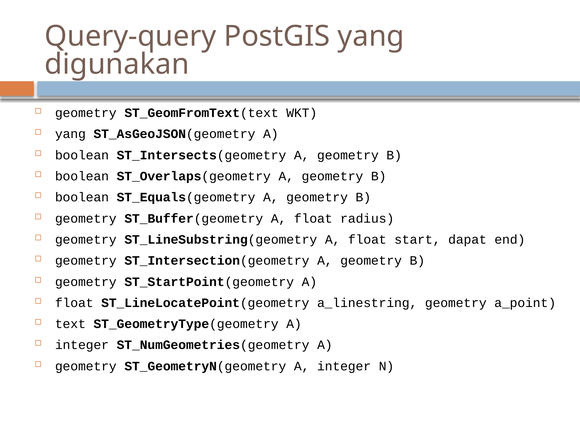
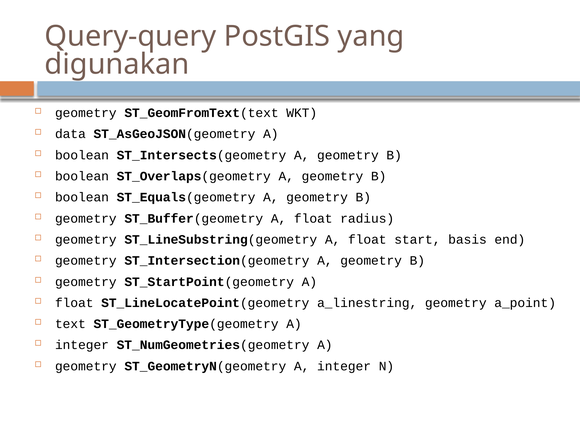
yang at (70, 134): yang -> data
dapat: dapat -> basis
